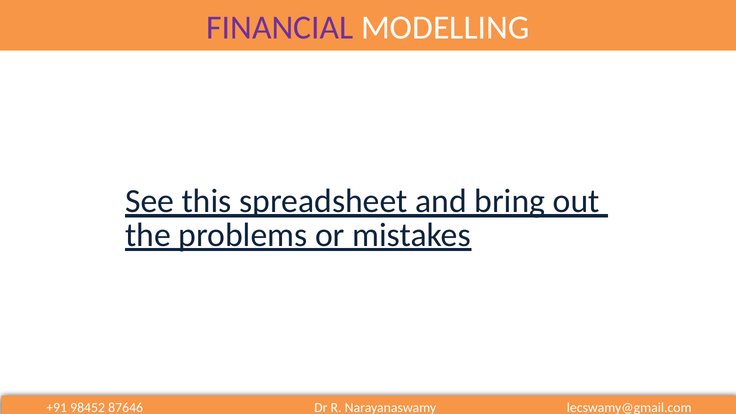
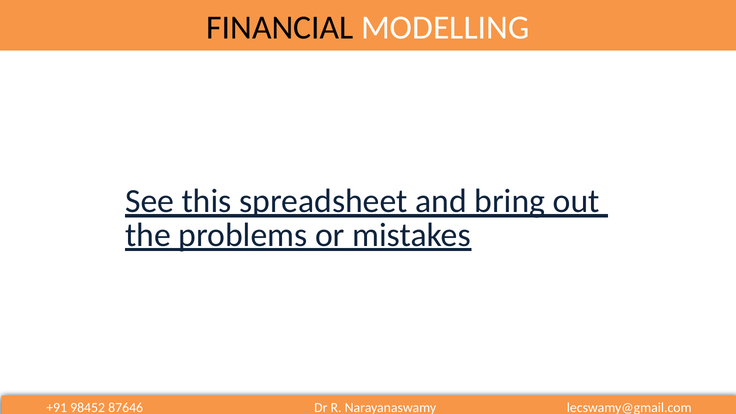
FINANCIAL colour: purple -> black
